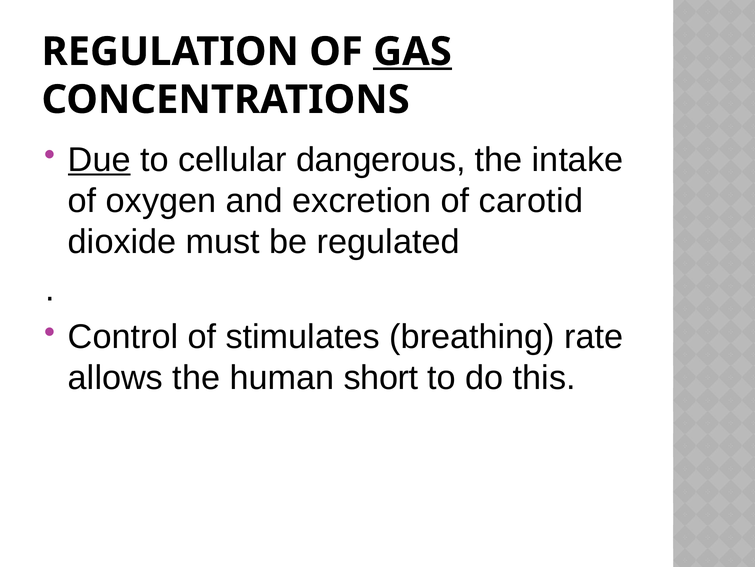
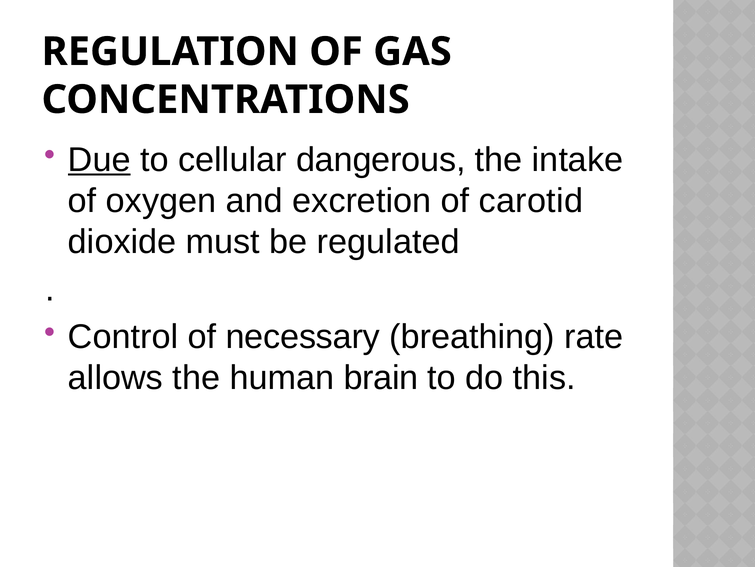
GAS underline: present -> none
stimulates: stimulates -> necessary
short: short -> brain
